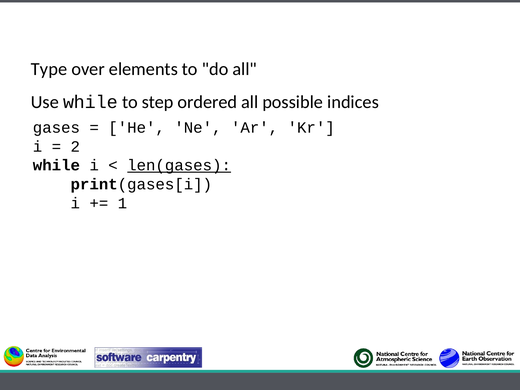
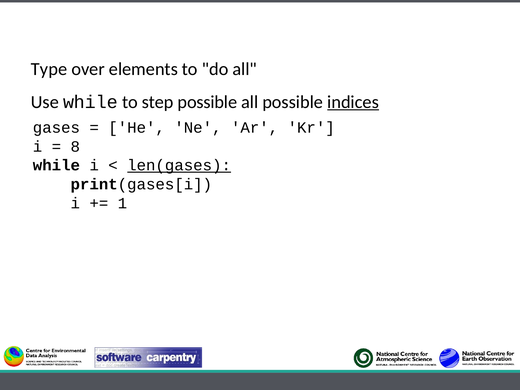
step ordered: ordered -> possible
indices underline: none -> present
2: 2 -> 8
